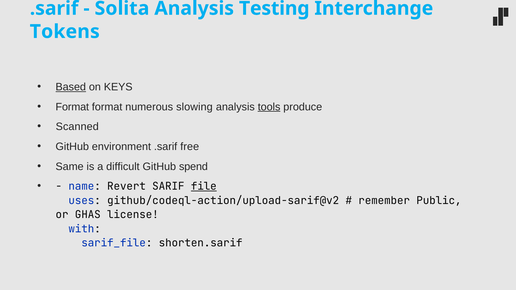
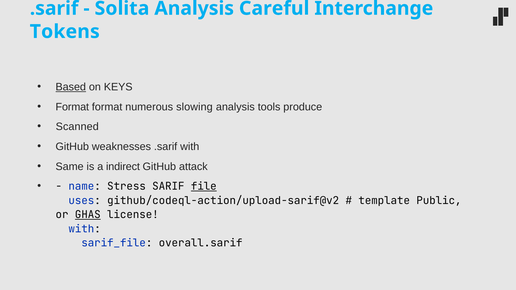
Testing: Testing -> Careful
tools underline: present -> none
environment: environment -> weaknesses
.sarif free: free -> with
difficult: difficult -> indirect
spend: spend -> attack
Revert: Revert -> Stress
remember: remember -> template
GHAS underline: none -> present
shorten.sarif: shorten.sarif -> overall.sarif
